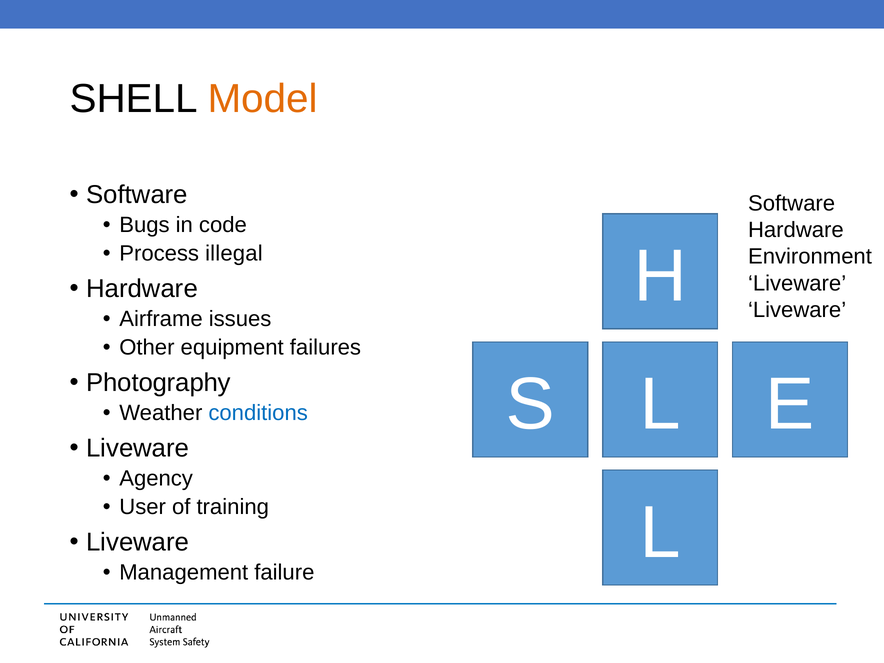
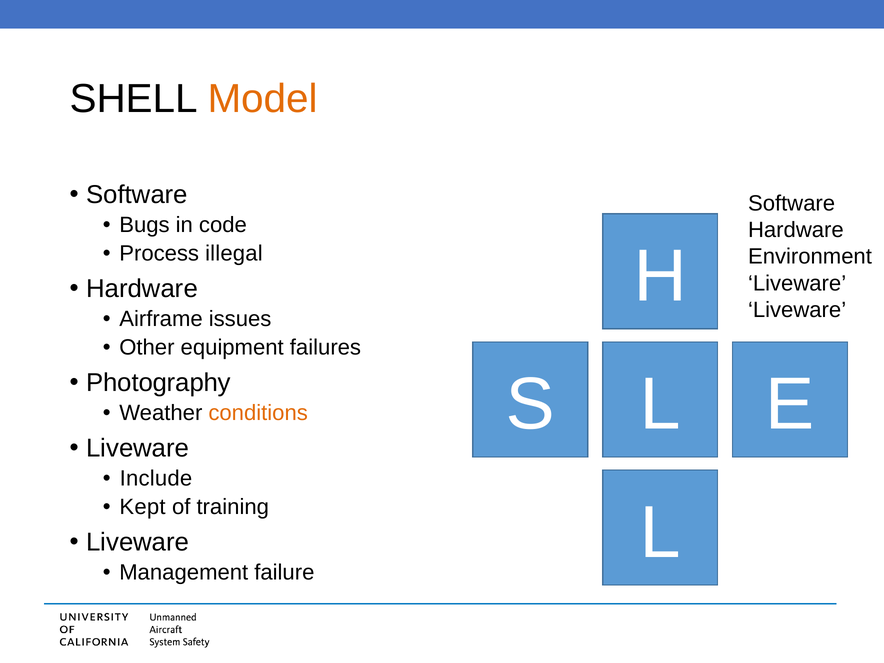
conditions colour: blue -> orange
Agency: Agency -> Include
User: User -> Kept
